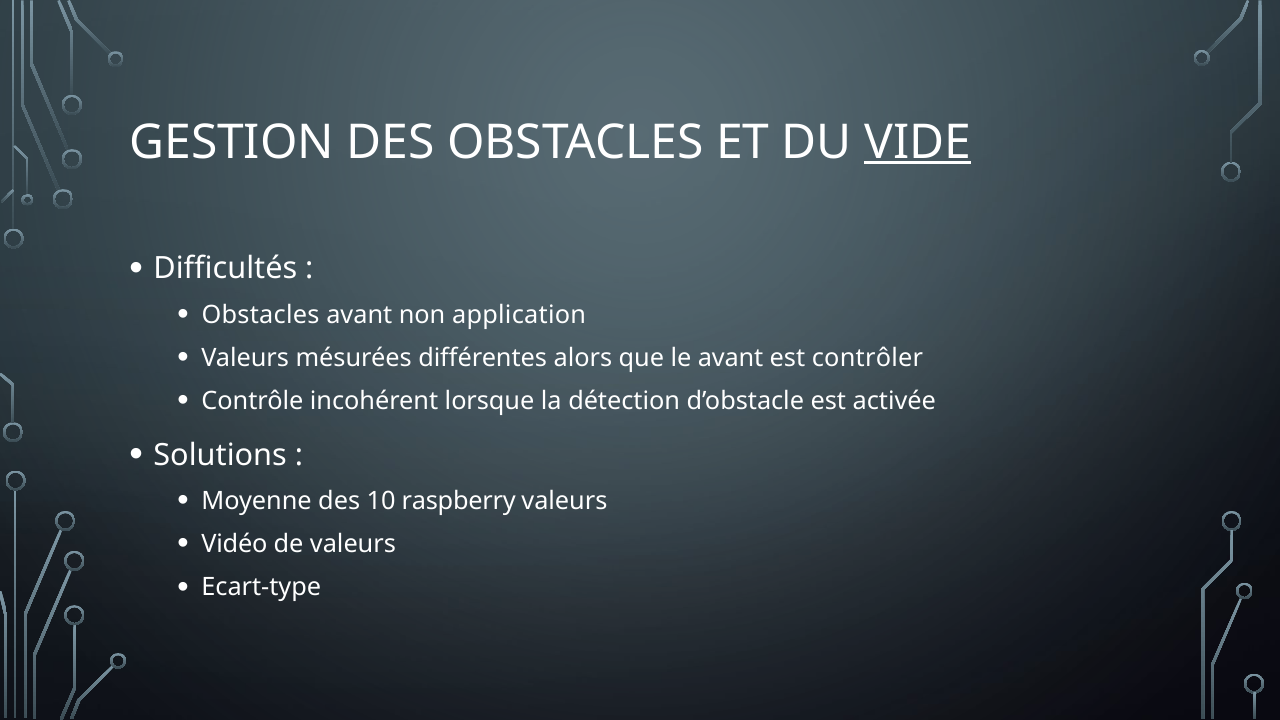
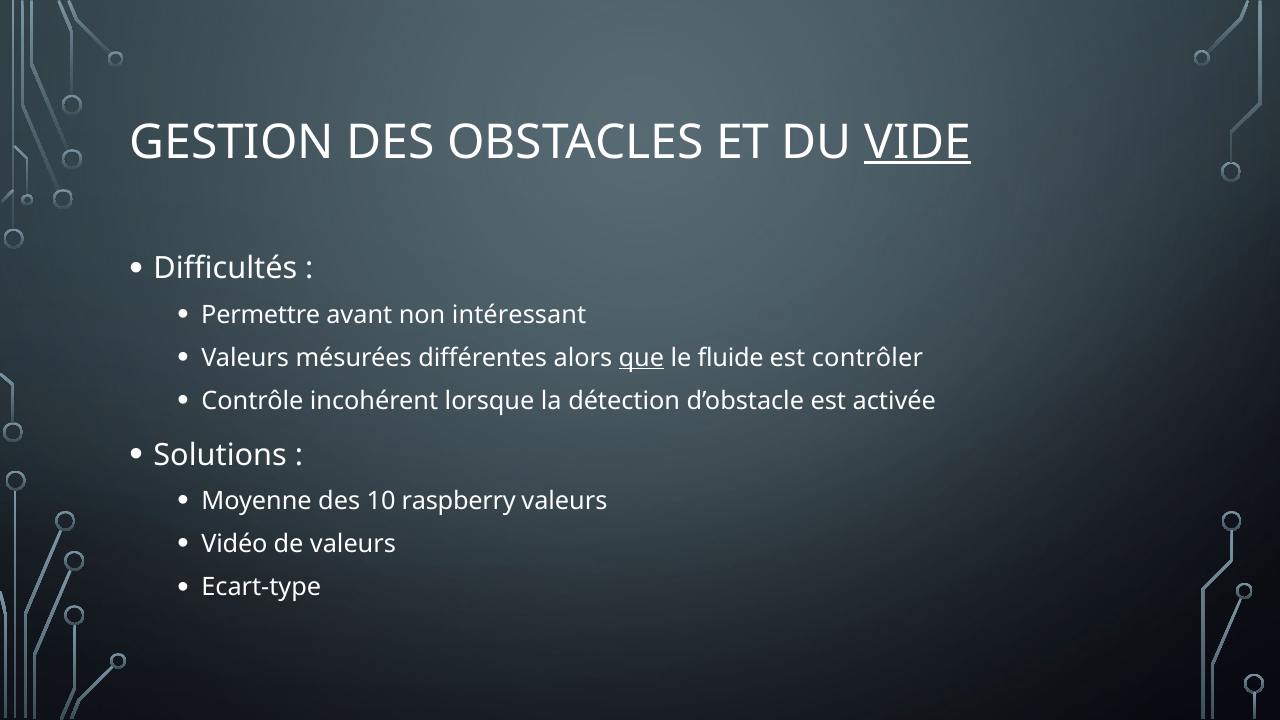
Obstacles at (260, 315): Obstacles -> Permettre
application: application -> intéressant
que underline: none -> present
le avant: avant -> fluide
